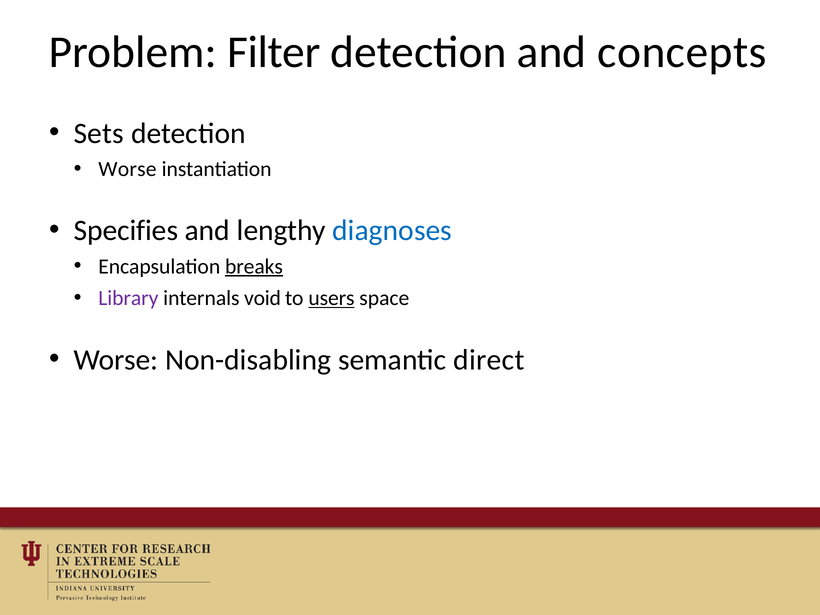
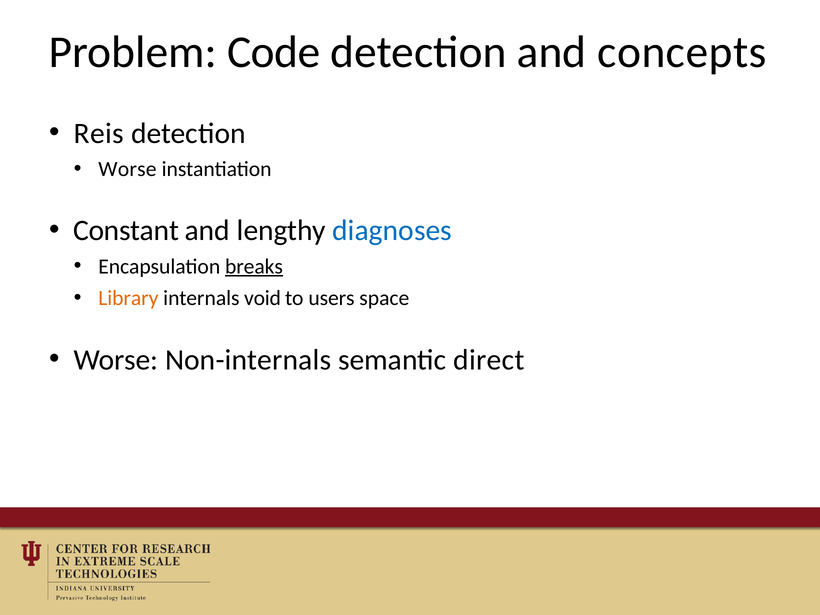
Filter: Filter -> Code
Sets: Sets -> Reis
Specifies: Specifies -> Constant
Library colour: purple -> orange
users underline: present -> none
Non-disabling: Non-disabling -> Non-internals
